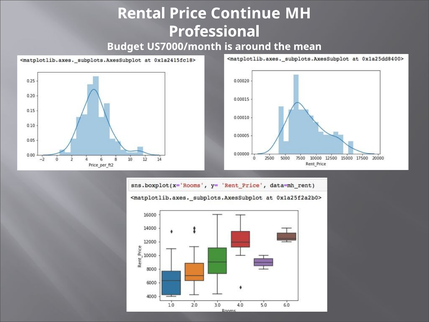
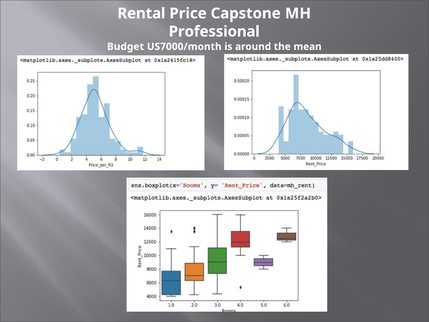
Continue: Continue -> Capstone
